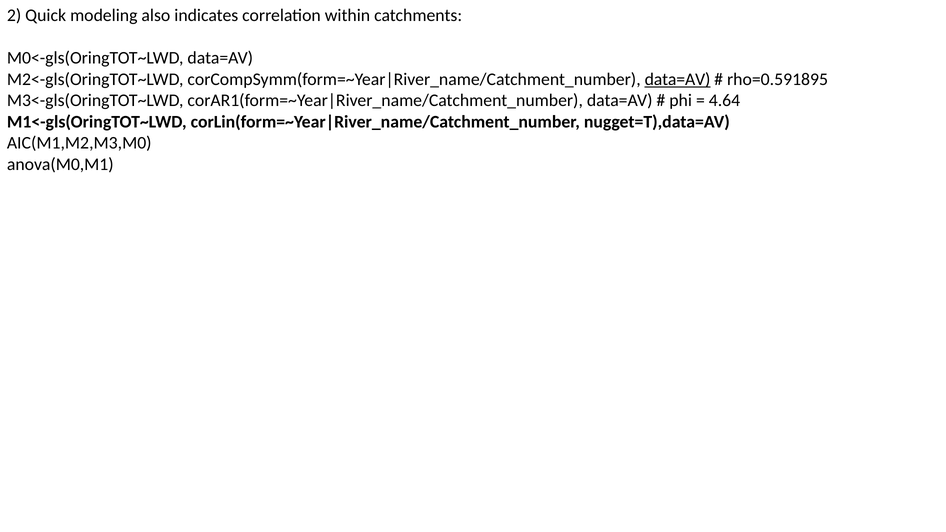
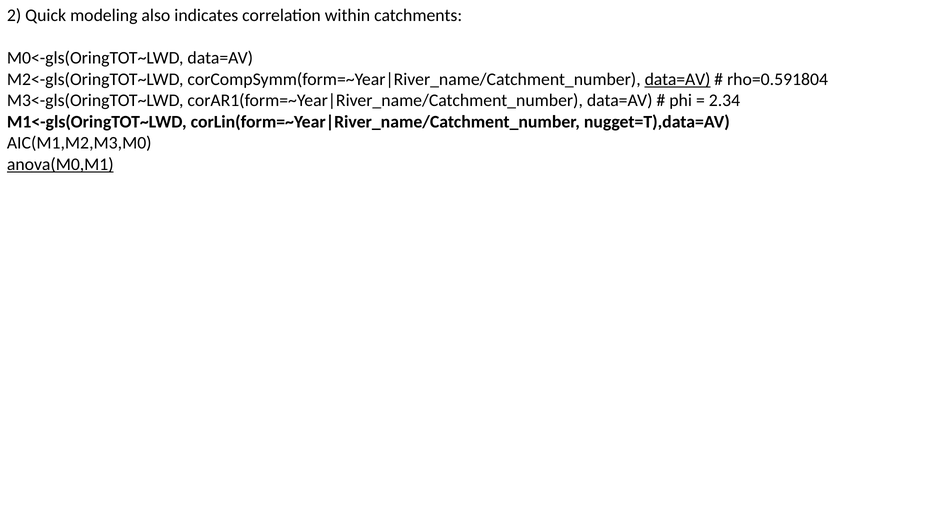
rho=0.591895: rho=0.591895 -> rho=0.591804
4.64: 4.64 -> 2.34
anova(M0,M1 underline: none -> present
